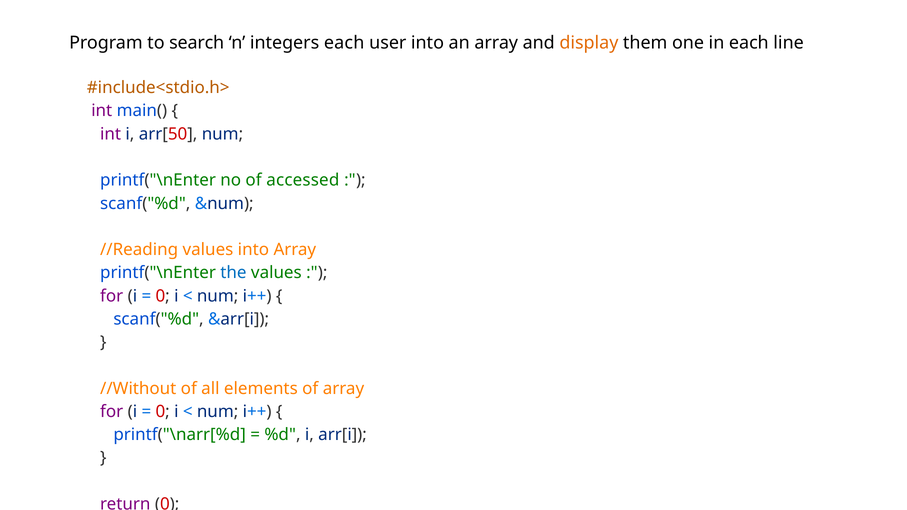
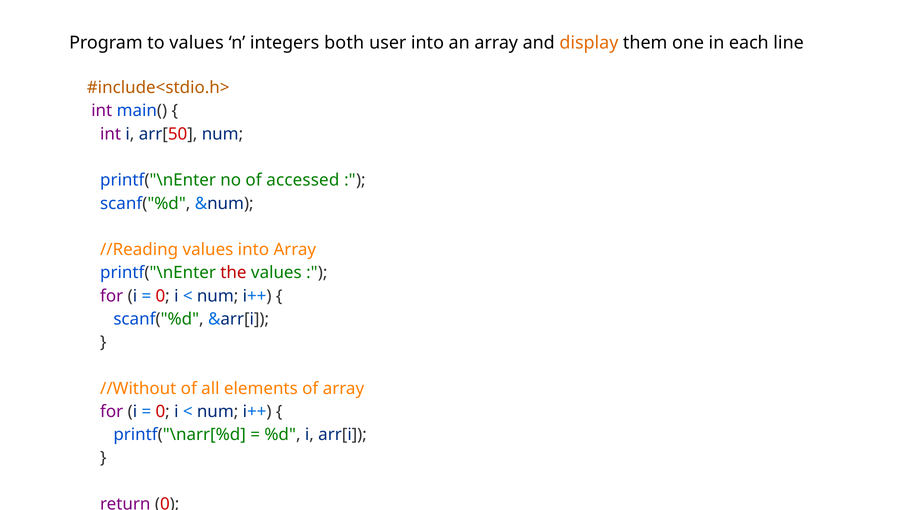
to search: search -> values
integers each: each -> both
the colour: blue -> red
